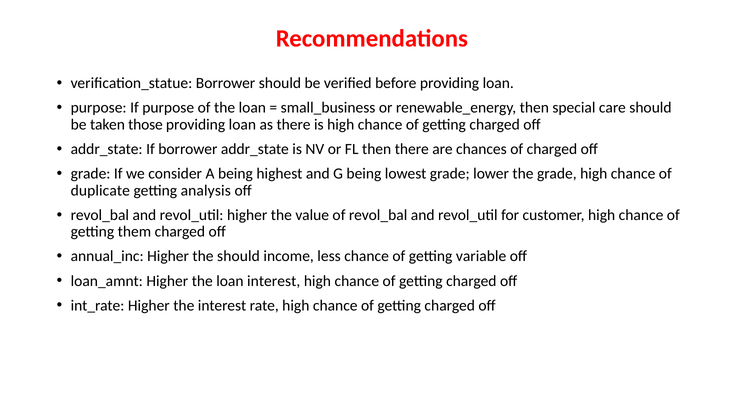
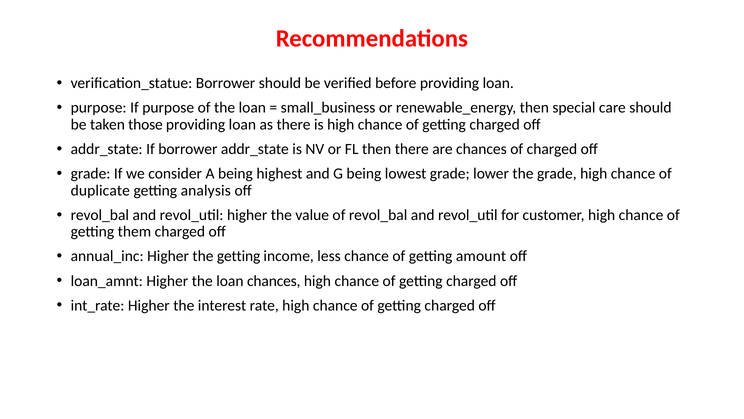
the should: should -> getting
variable: variable -> amount
loan interest: interest -> chances
